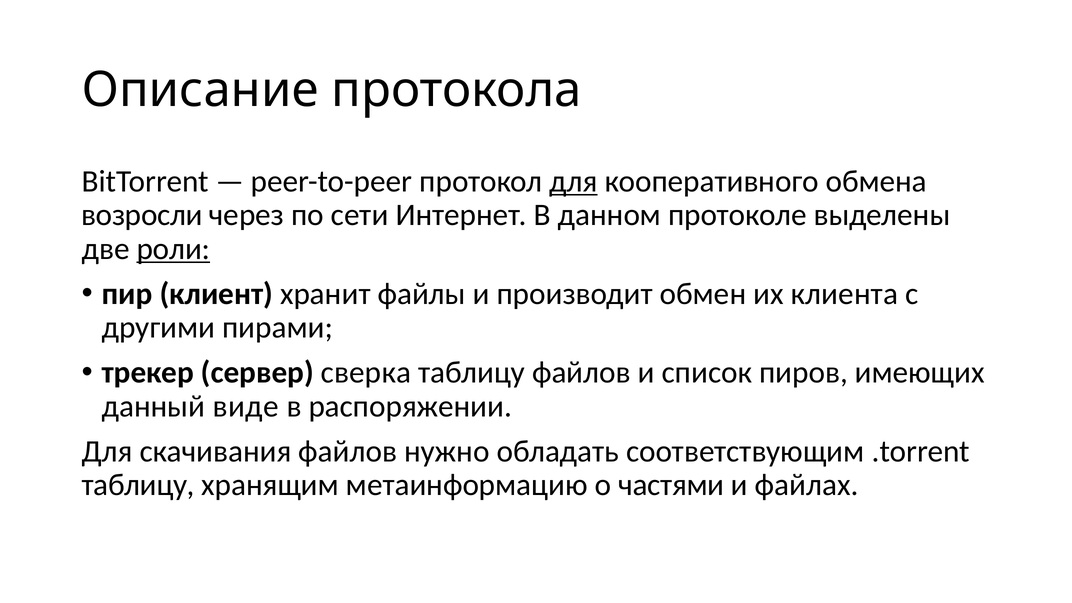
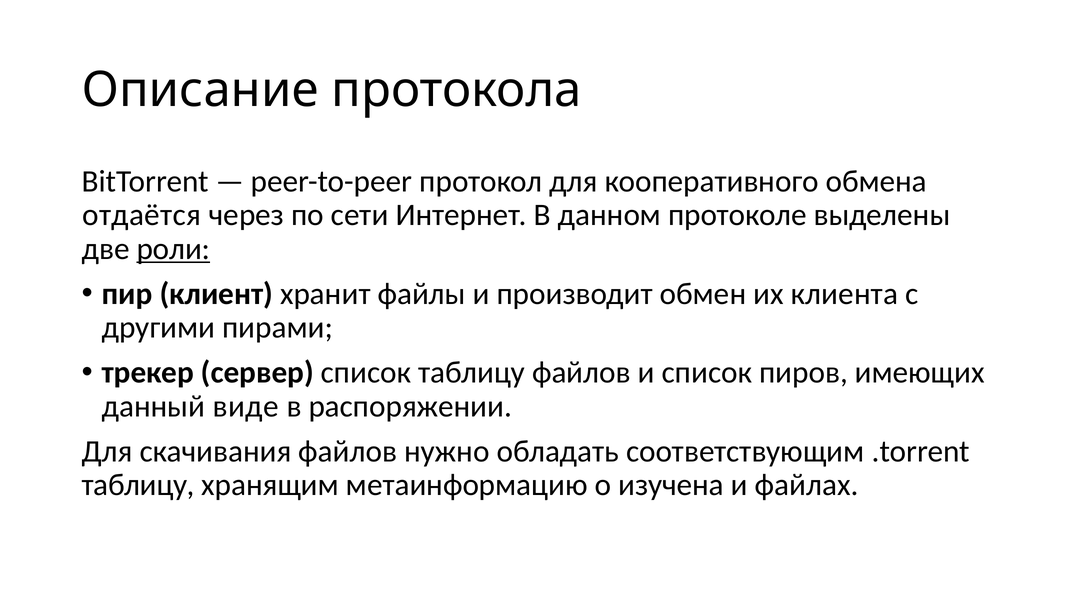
для at (573, 181) underline: present -> none
возросли: возросли -> отдаётся
сервер сверка: сверка -> список
частями: частями -> изучена
